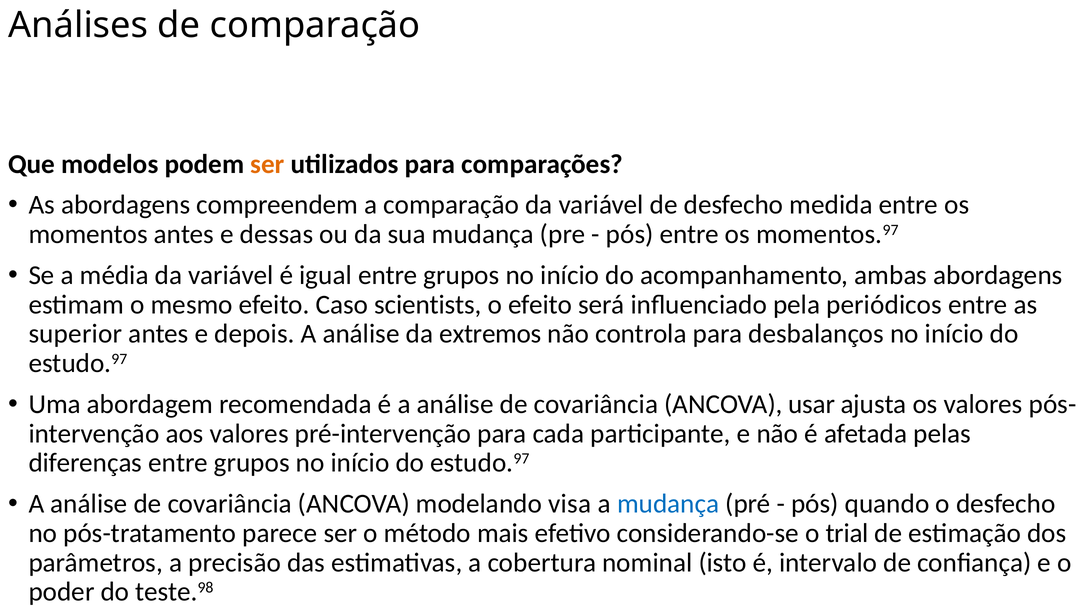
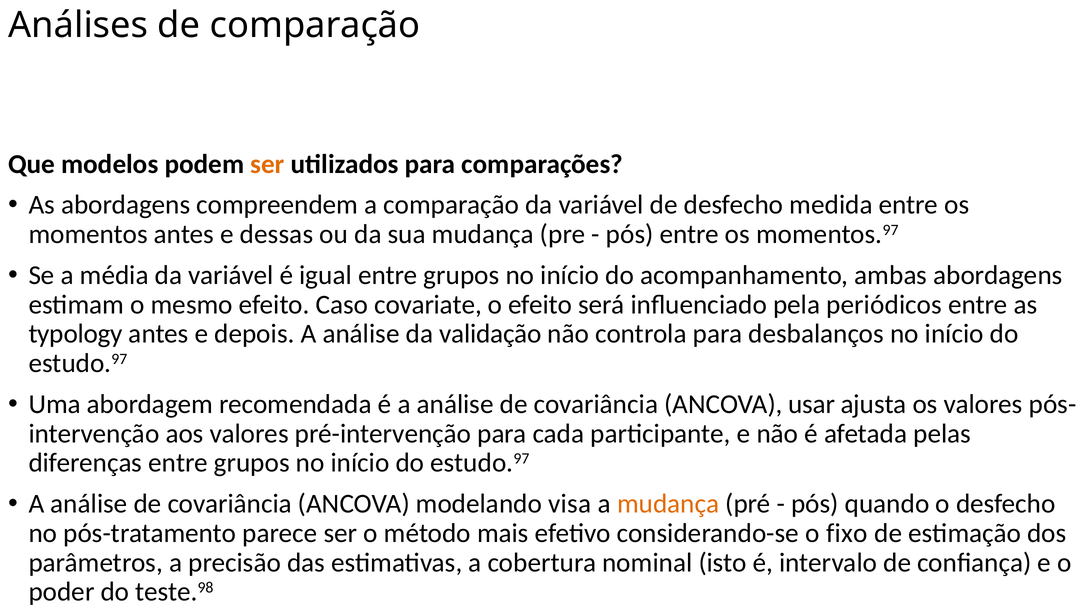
scientists: scientists -> covariate
superior: superior -> typology
extremos: extremos -> validação
mudança at (668, 503) colour: blue -> orange
trial: trial -> fixo
